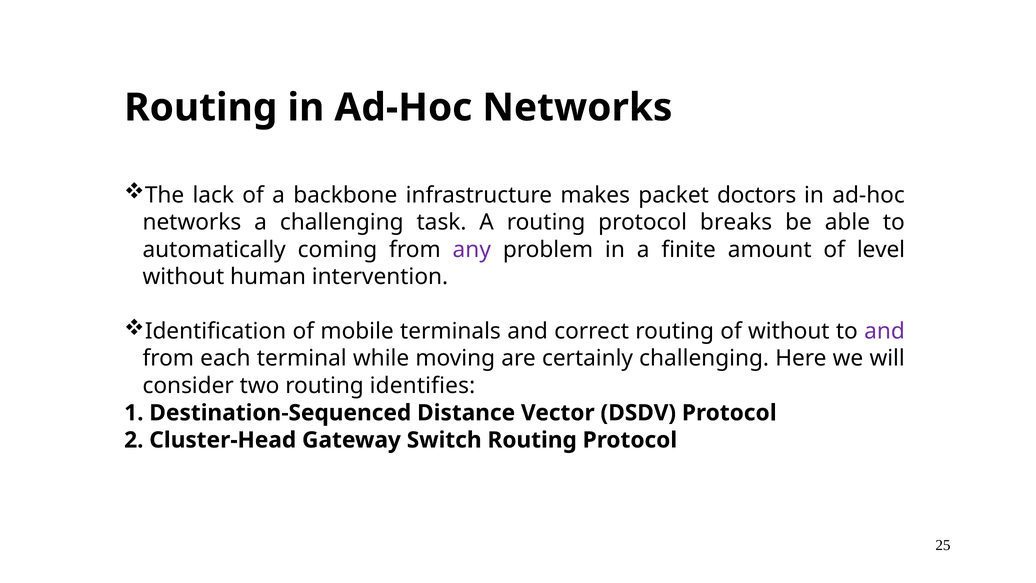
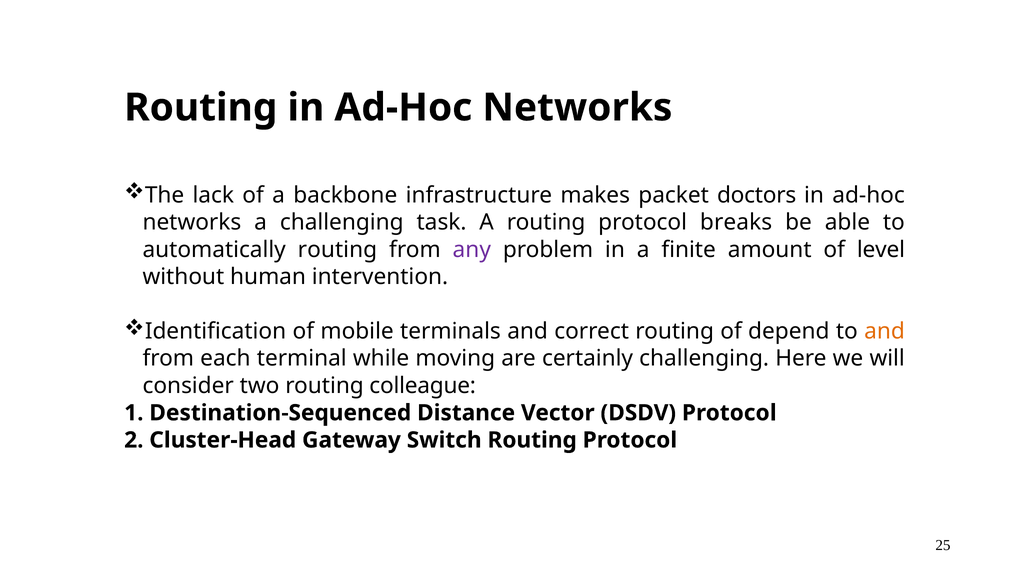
automatically coming: coming -> routing
of without: without -> depend
and at (885, 331) colour: purple -> orange
identifies: identifies -> colleague
